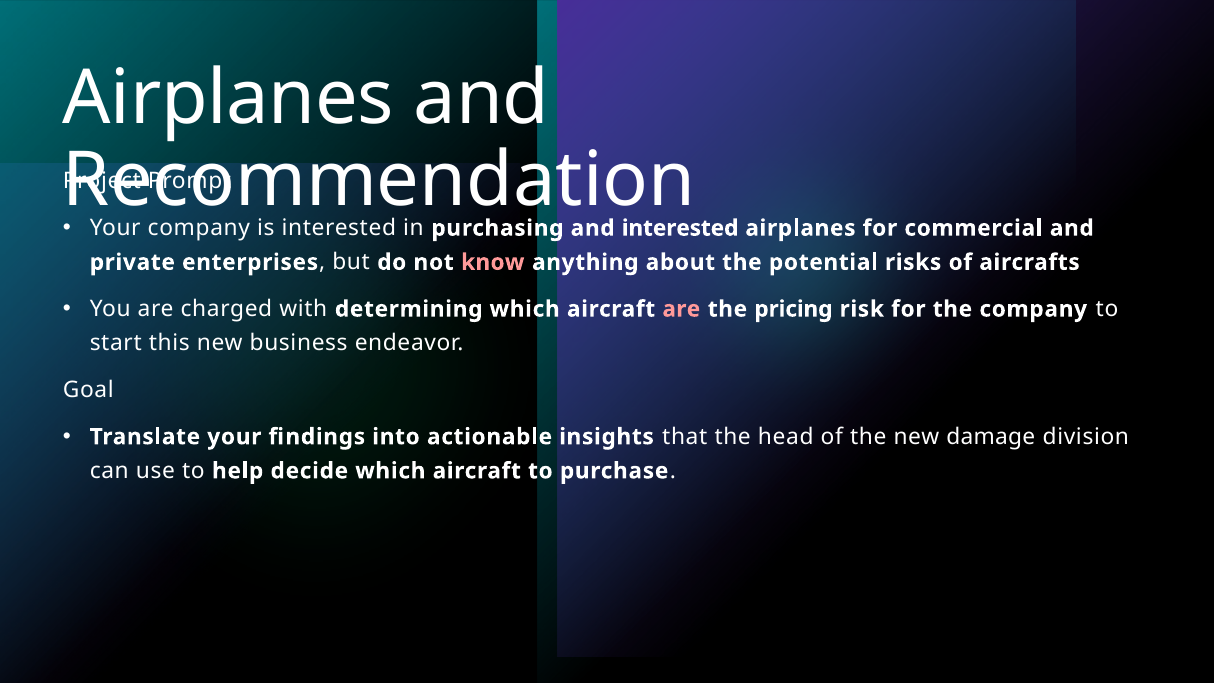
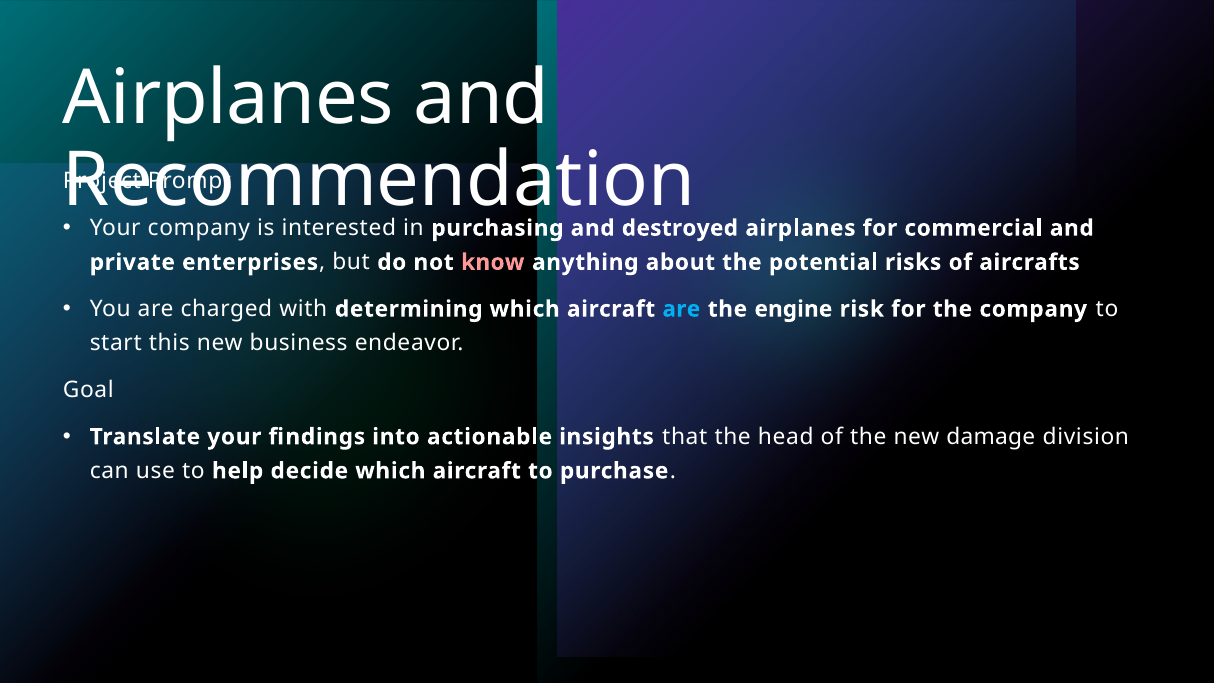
interested at (680, 228): interested -> destroyed
are at (681, 309) colour: pink -> light blue
pricing: pricing -> engine
